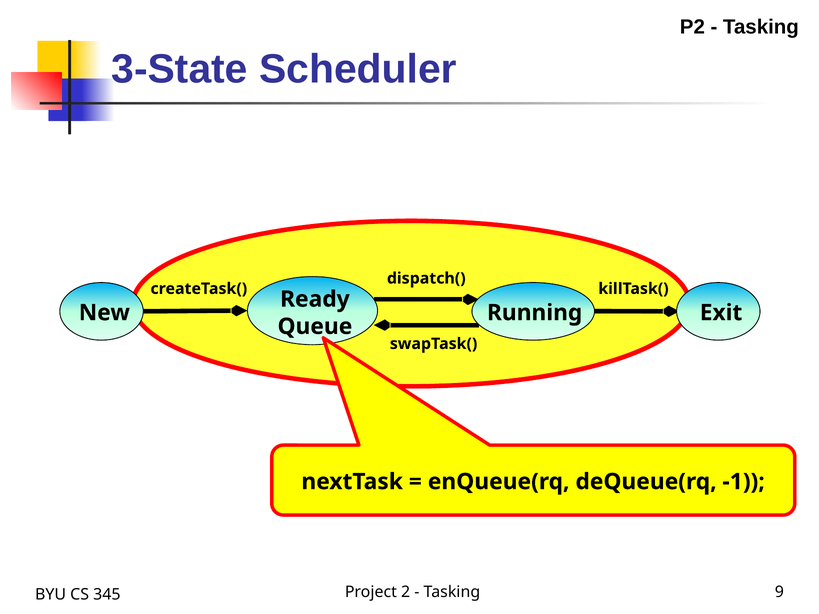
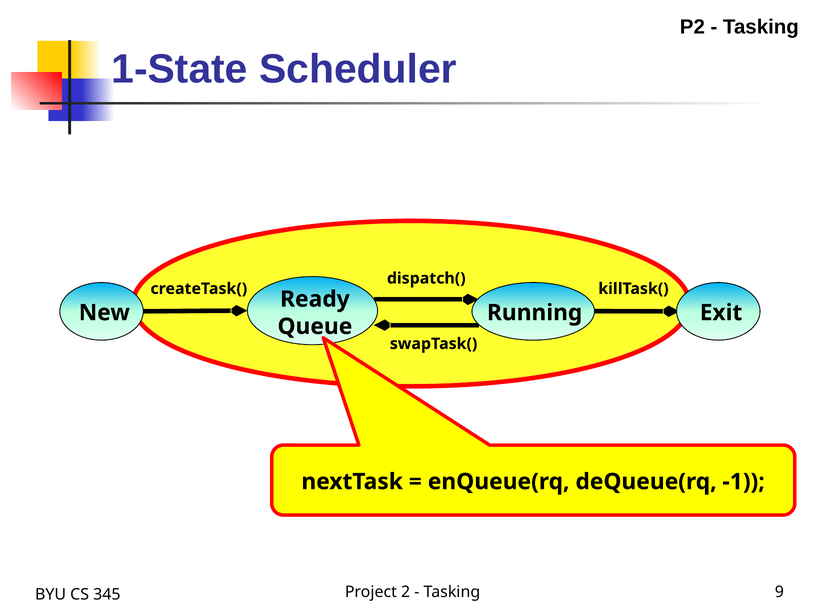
3-State: 3-State -> 1-State
